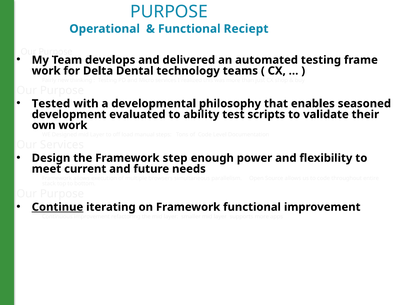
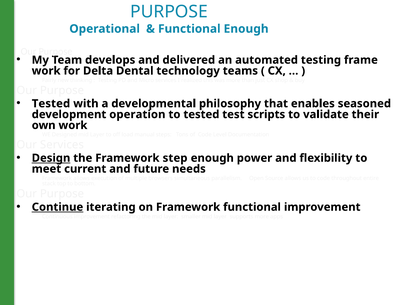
Functional Reciept: Reciept -> Enough
evaluated: evaluated -> operation
to ability: ability -> tested
Design underline: none -> present
